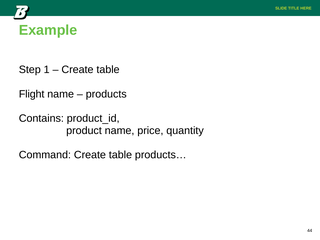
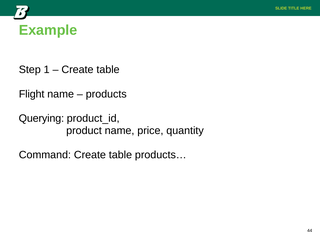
Contains: Contains -> Querying
